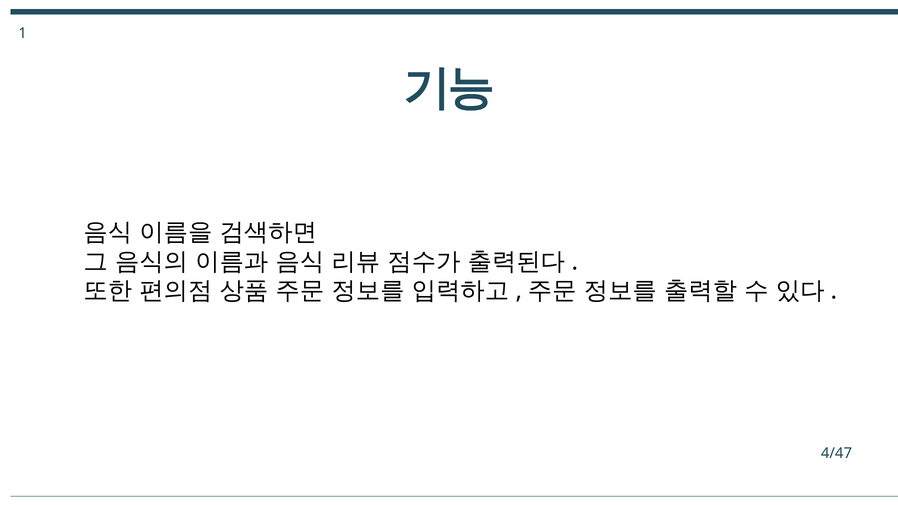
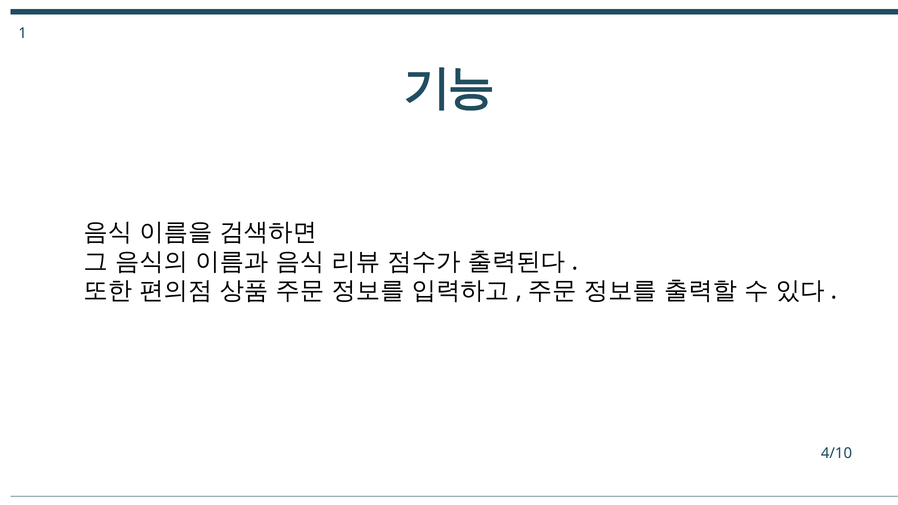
4/47: 4/47 -> 4/10
